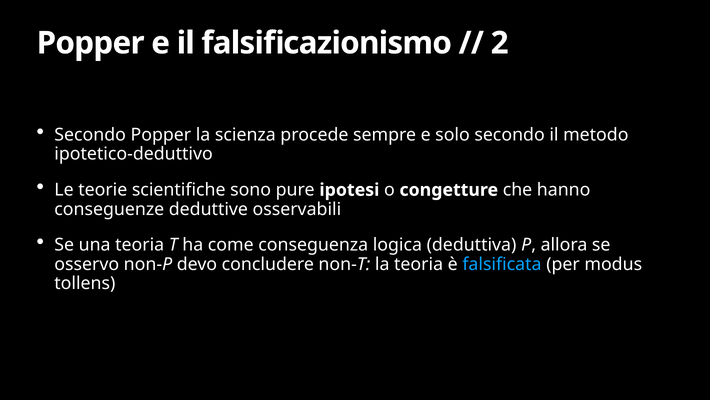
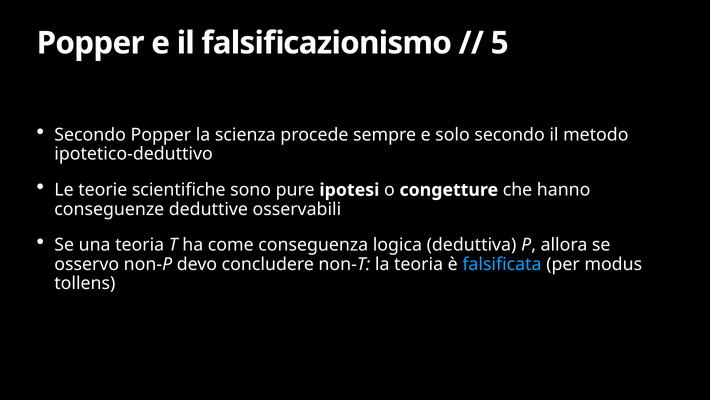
2: 2 -> 5
